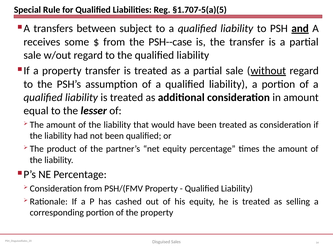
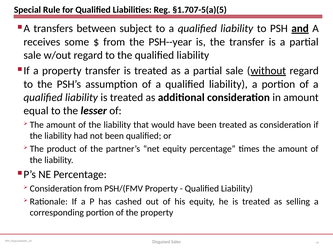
PSH--case: PSH--case -> PSH--year
